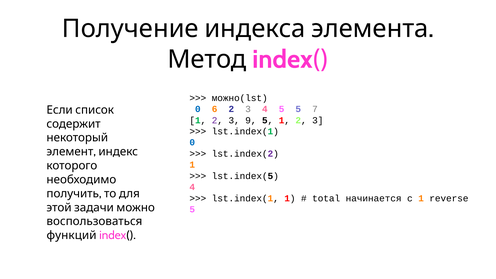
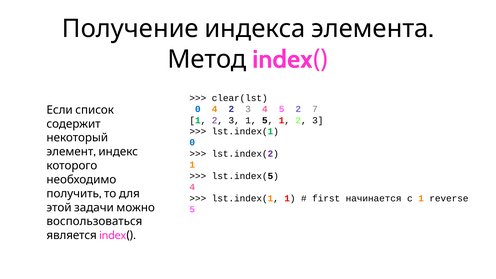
можно(lst: можно(lst -> clear(lst
0 6: 6 -> 4
5 5: 5 -> 2
3 9: 9 -> 1
total: total -> first
функций: функций -> является
